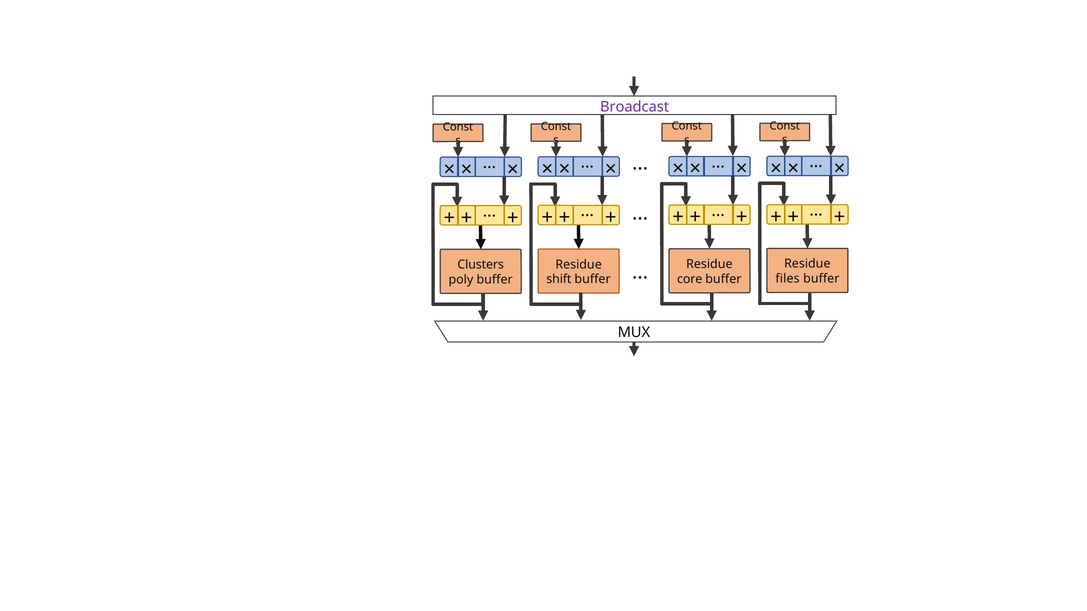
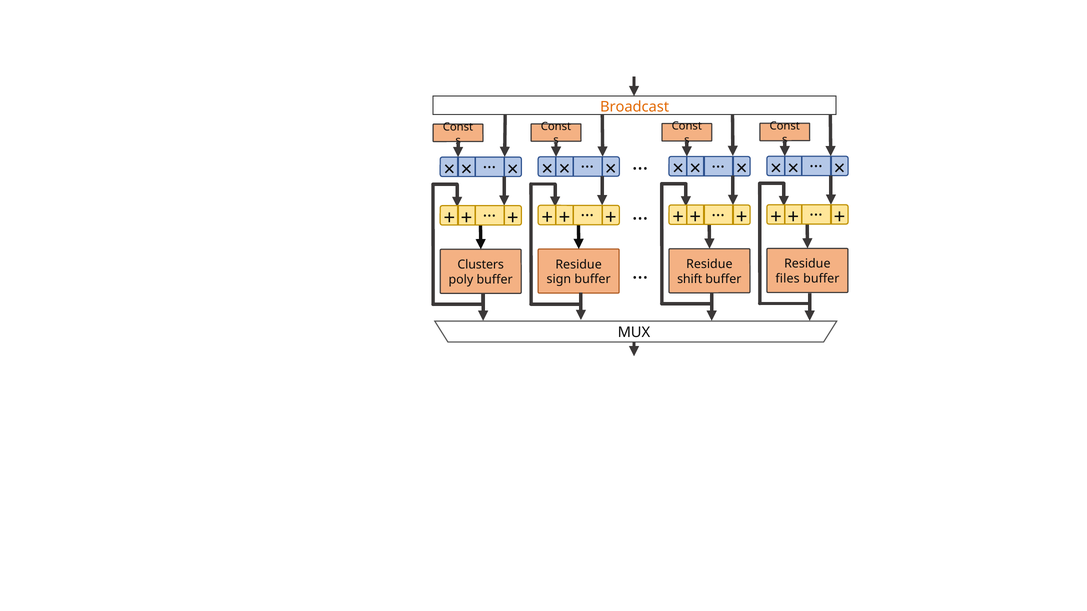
Broadcast colour: purple -> orange
core: core -> shift
shift: shift -> sign
